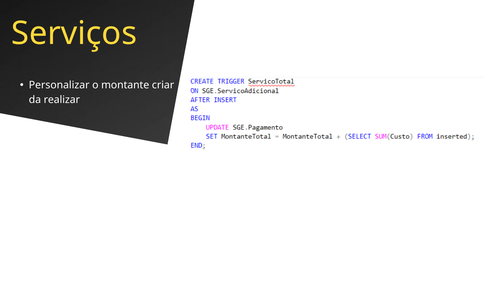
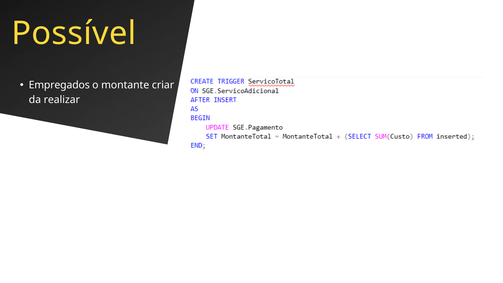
Serviços: Serviços -> Possível
Personalizar: Personalizar -> Empregados
